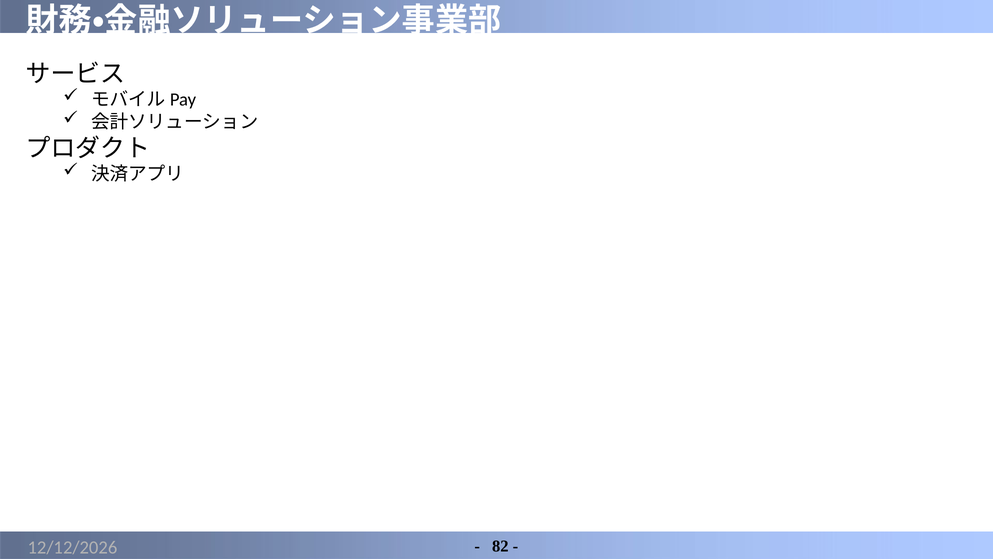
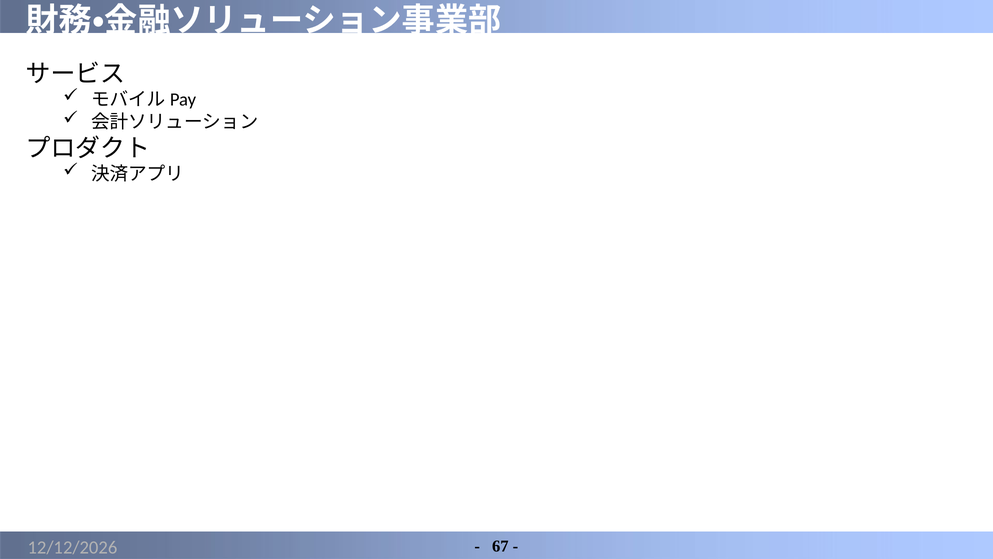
82: 82 -> 67
